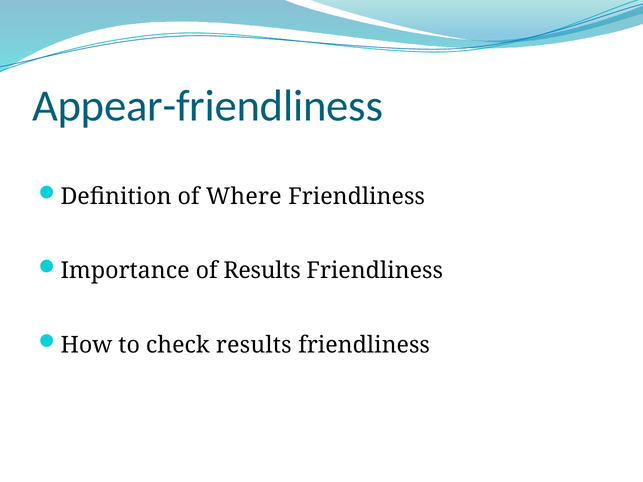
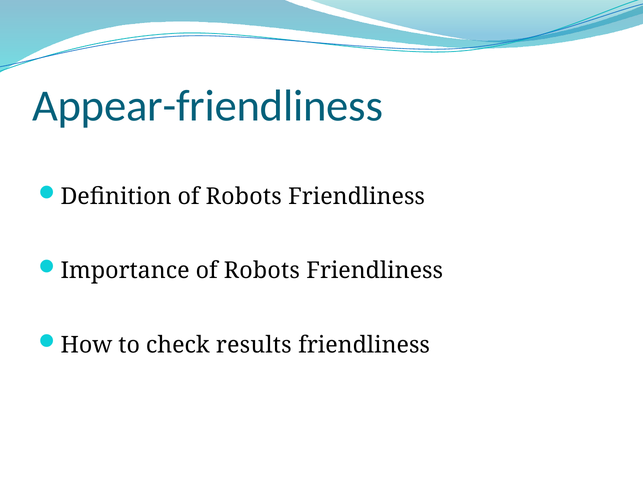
Definition of Where: Where -> Robots
Importance of Results: Results -> Robots
